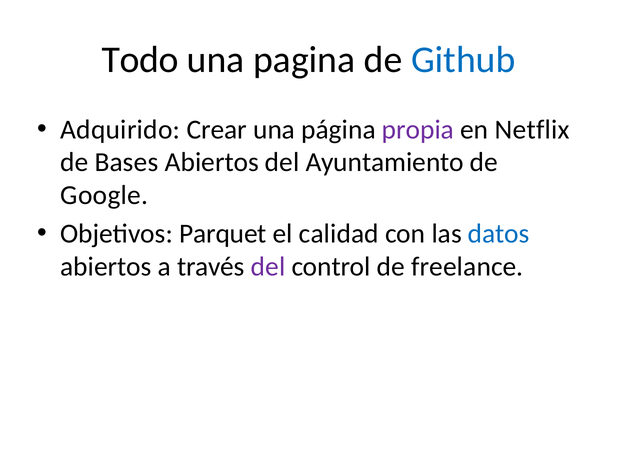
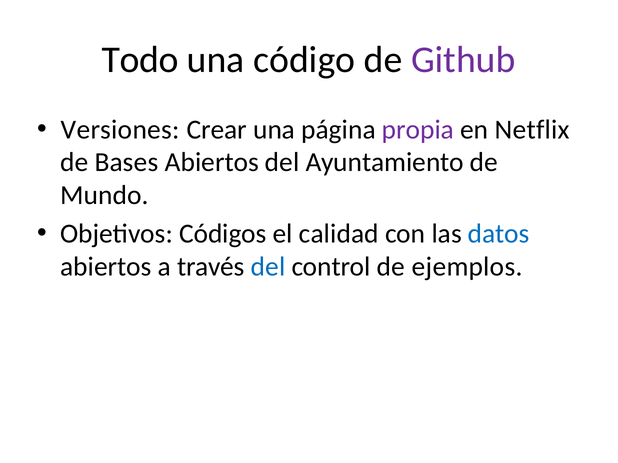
pagina: pagina -> código
Github colour: blue -> purple
Adquirido: Adquirido -> Versiones
Google: Google -> Mundo
Parquet: Parquet -> Códigos
del at (268, 267) colour: purple -> blue
freelance: freelance -> ejemplos
